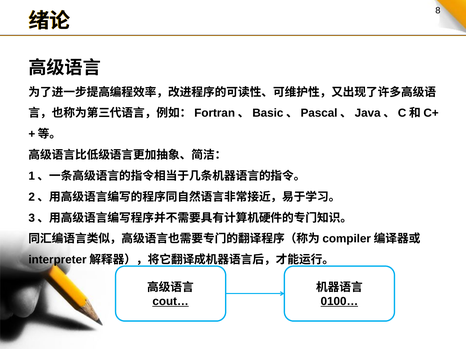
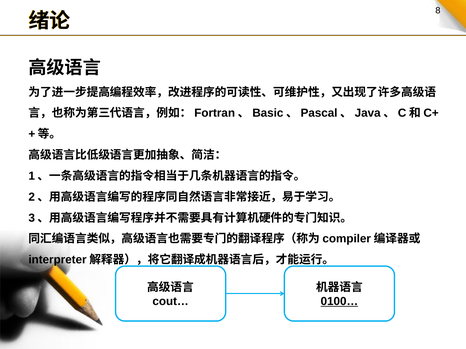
cout… underline: present -> none
